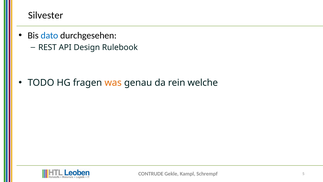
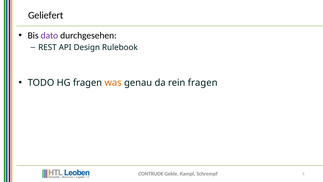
Silvester: Silvester -> Geliefert
dato colour: blue -> purple
rein welche: welche -> fragen
